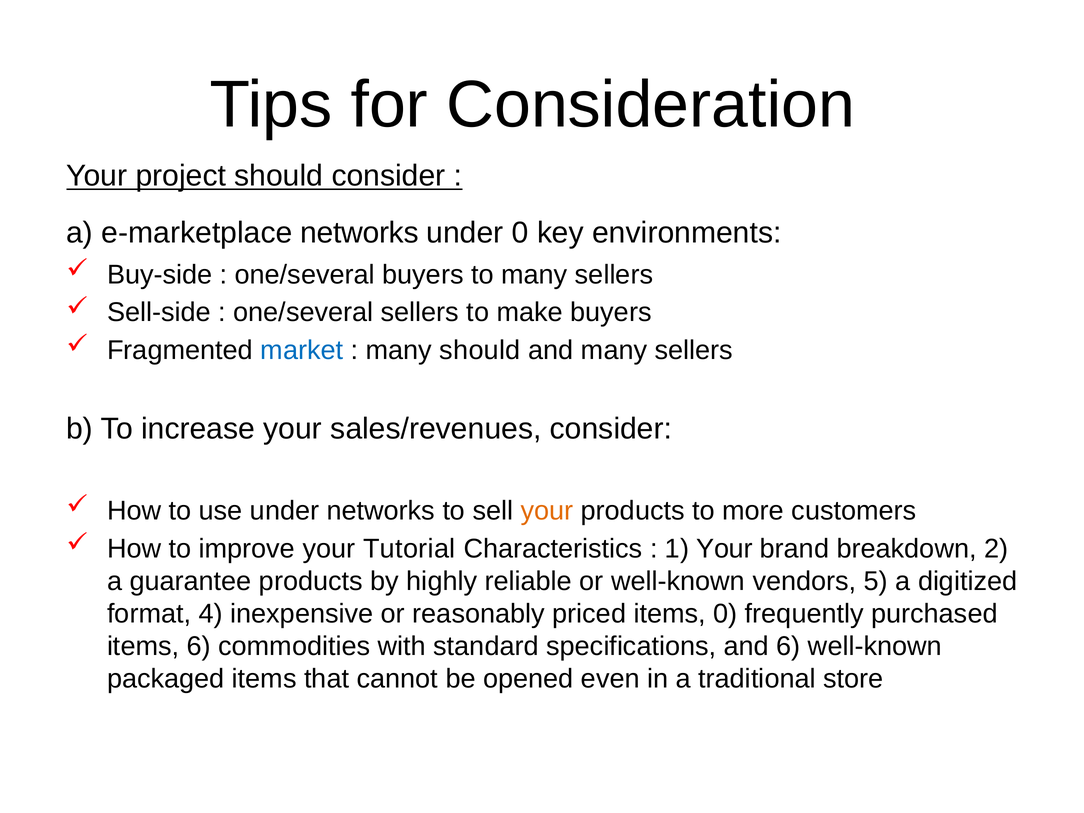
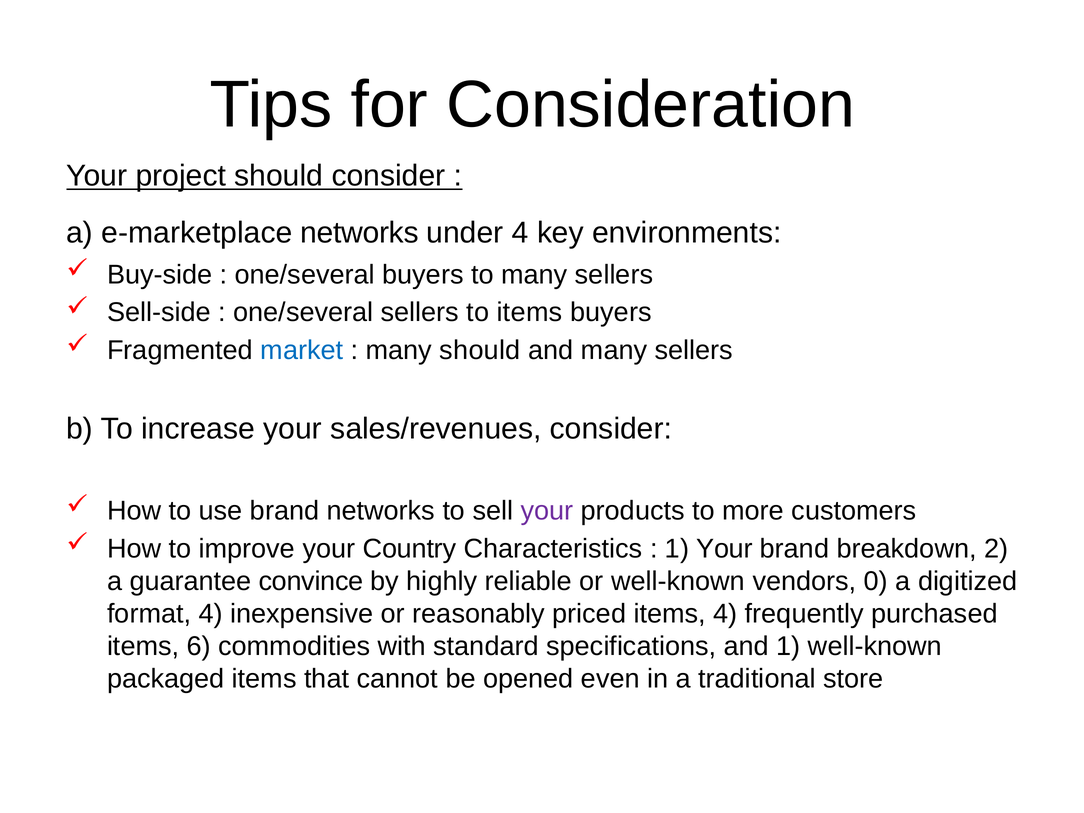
under 0: 0 -> 4
to make: make -> items
use under: under -> brand
your at (547, 511) colour: orange -> purple
Tutorial: Tutorial -> Country
guarantee products: products -> convince
5: 5 -> 0
items 0: 0 -> 4
and 6: 6 -> 1
